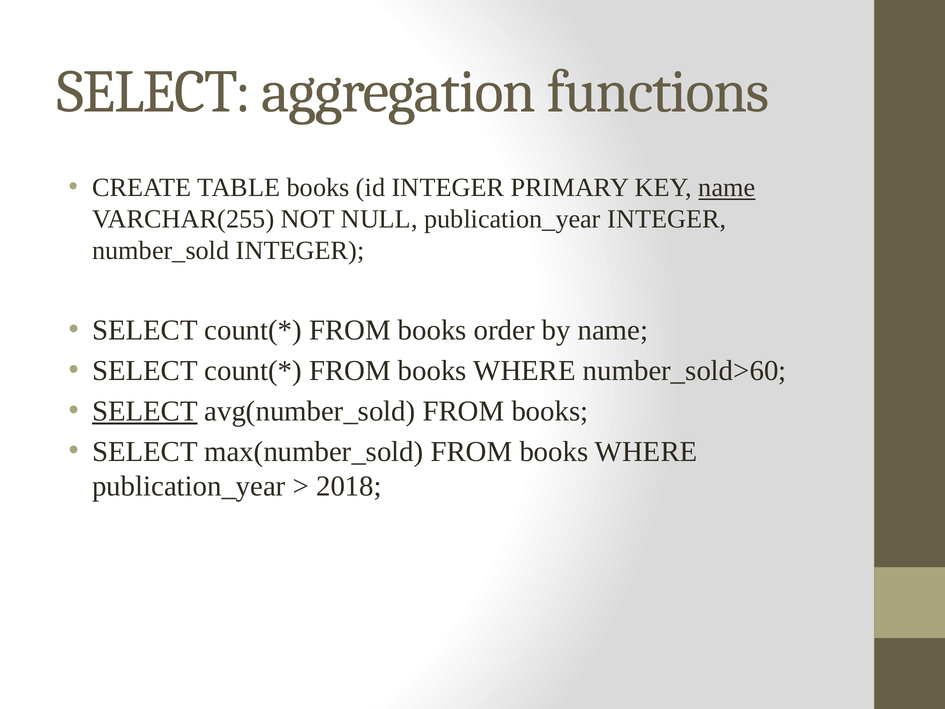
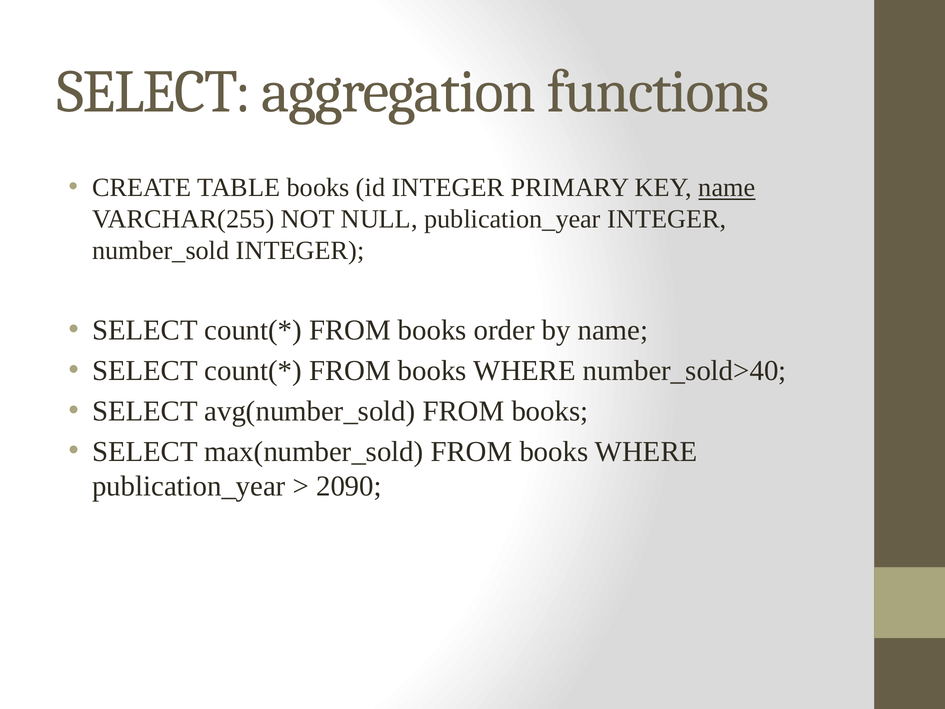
number_sold>60: number_sold>60 -> number_sold>40
SELECT at (145, 411) underline: present -> none
2018: 2018 -> 2090
